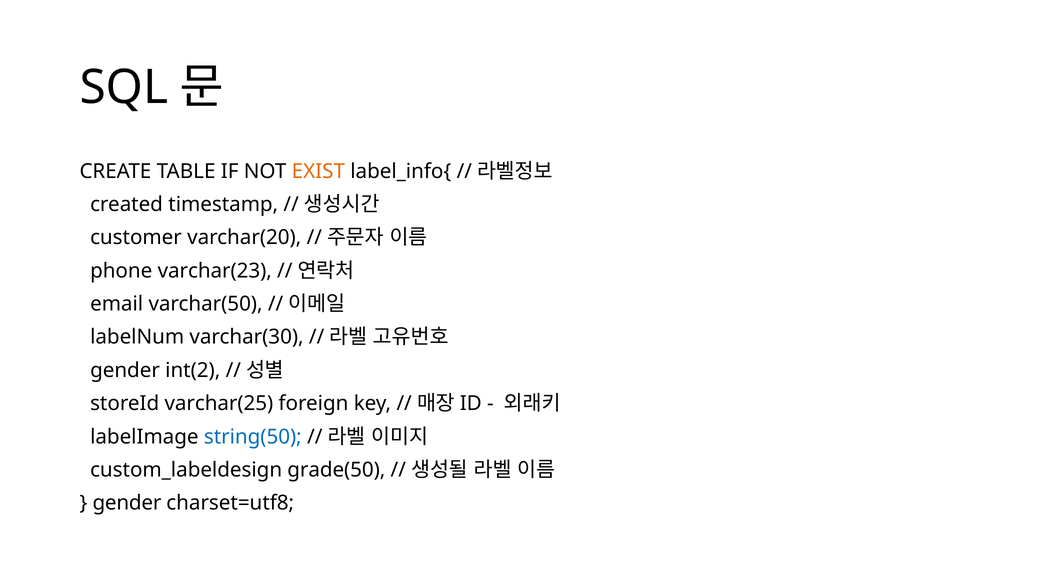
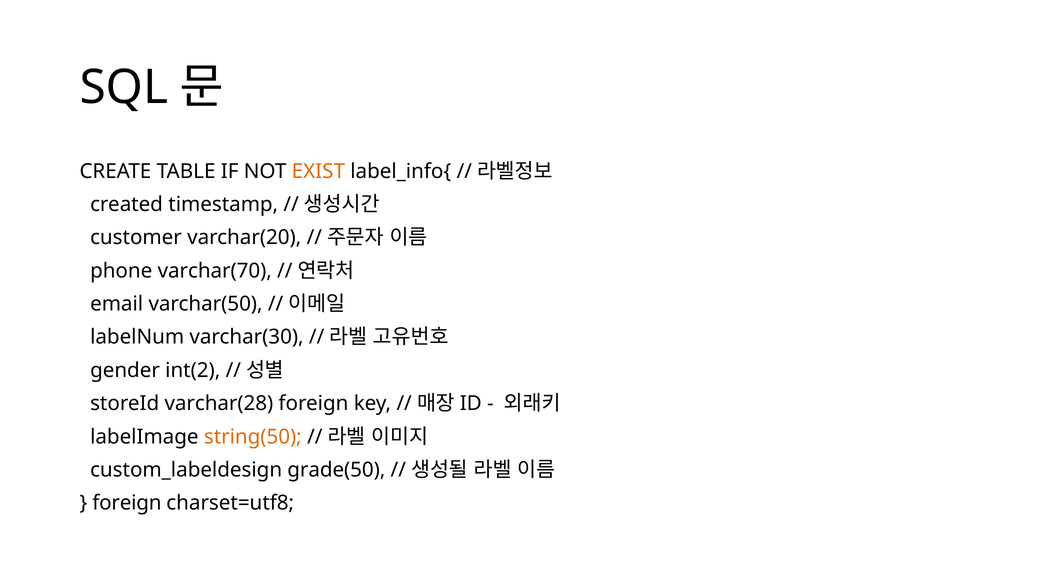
varchar(23: varchar(23 -> varchar(70
varchar(25: varchar(25 -> varchar(28
string(50 colour: blue -> orange
gender at (127, 503): gender -> foreign
